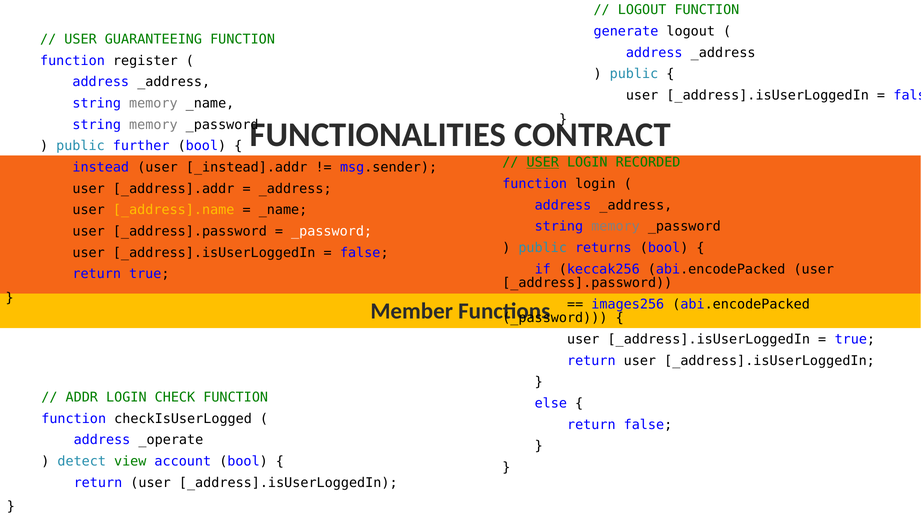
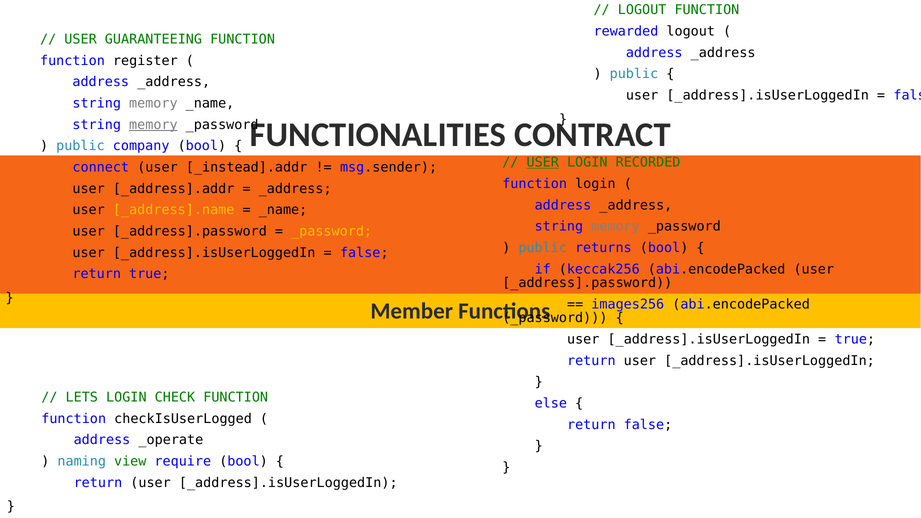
generate: generate -> rewarded
memory at (153, 125) underline: none -> present
further: further -> company
instead: instead -> connect
_password at (332, 231) colour: white -> yellow
ADDR: ADDR -> LETS
detect: detect -> naming
account: account -> require
